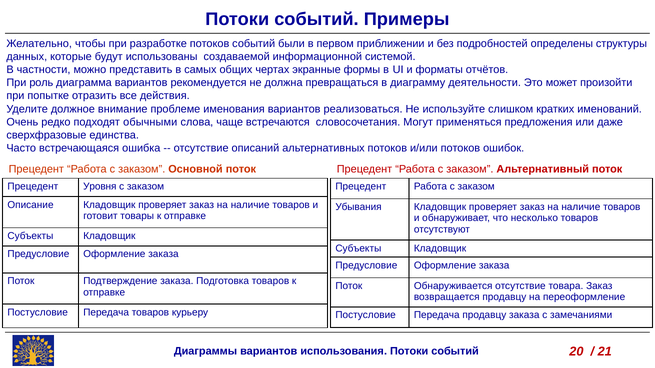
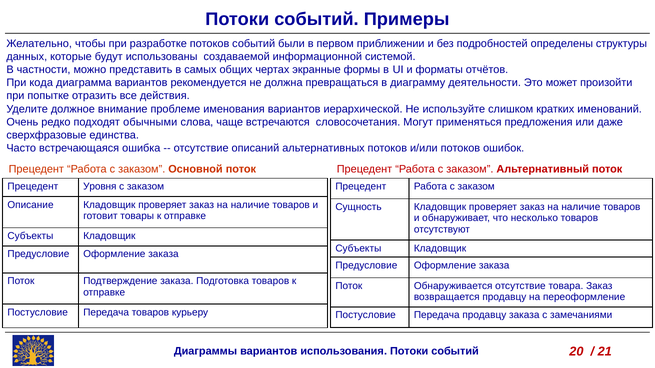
роль: роль -> кода
реализоваться: реализоваться -> иерархической
Убывания: Убывания -> Сущность
